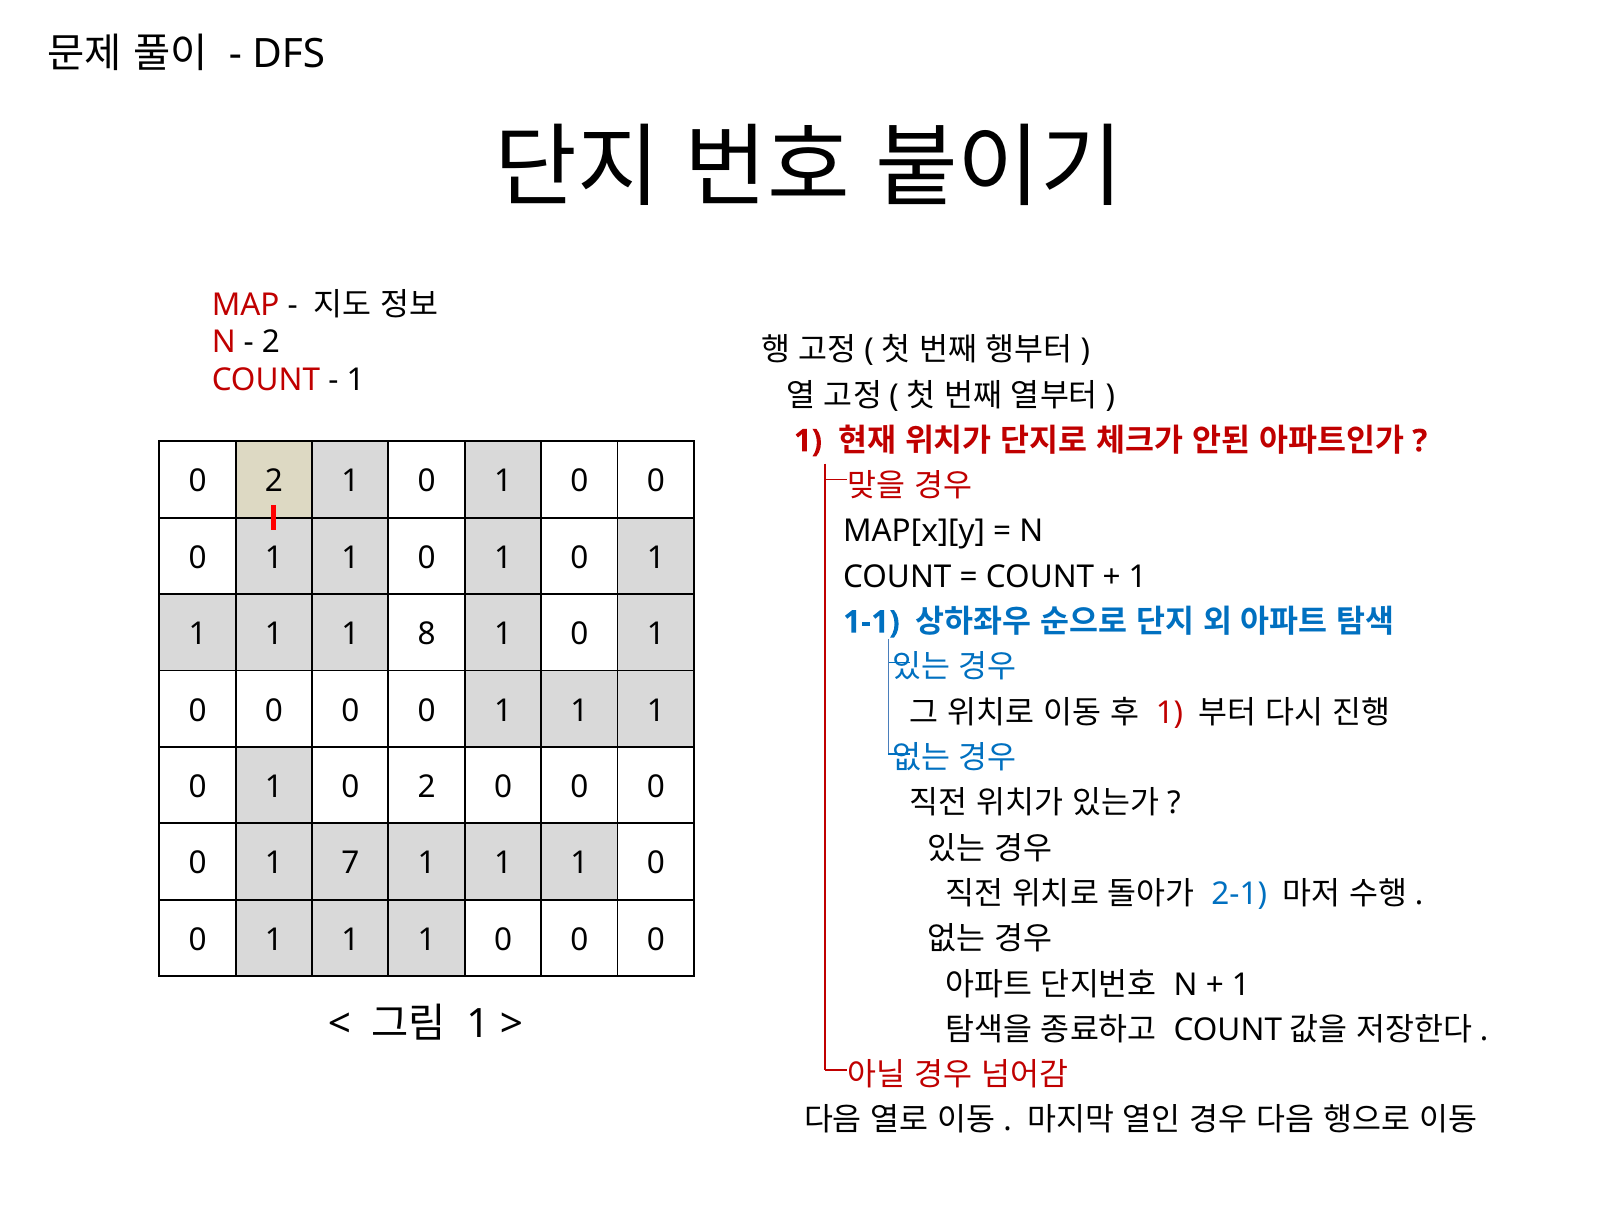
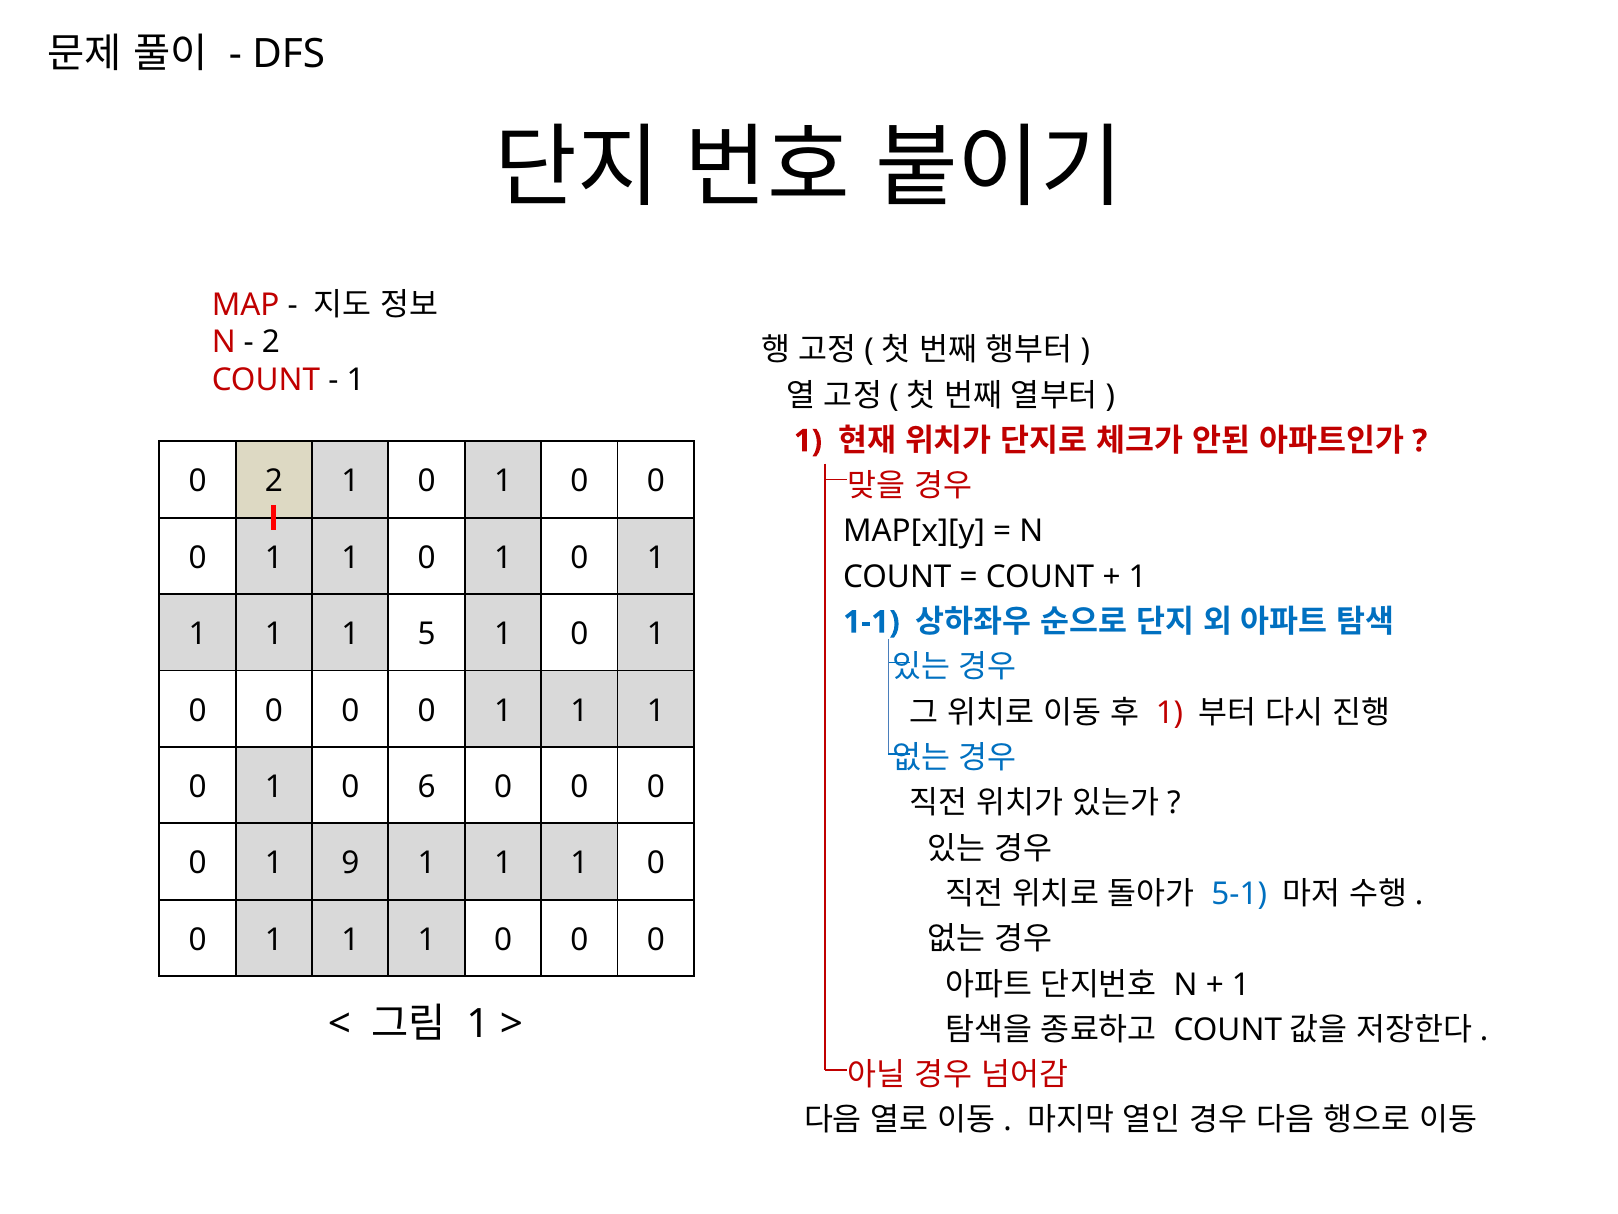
8: 8 -> 5
1 0 2: 2 -> 6
7: 7 -> 9
2-1: 2-1 -> 5-1
